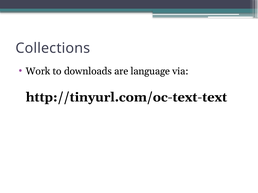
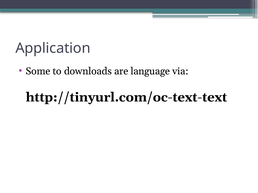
Collections: Collections -> Application
Work: Work -> Some
